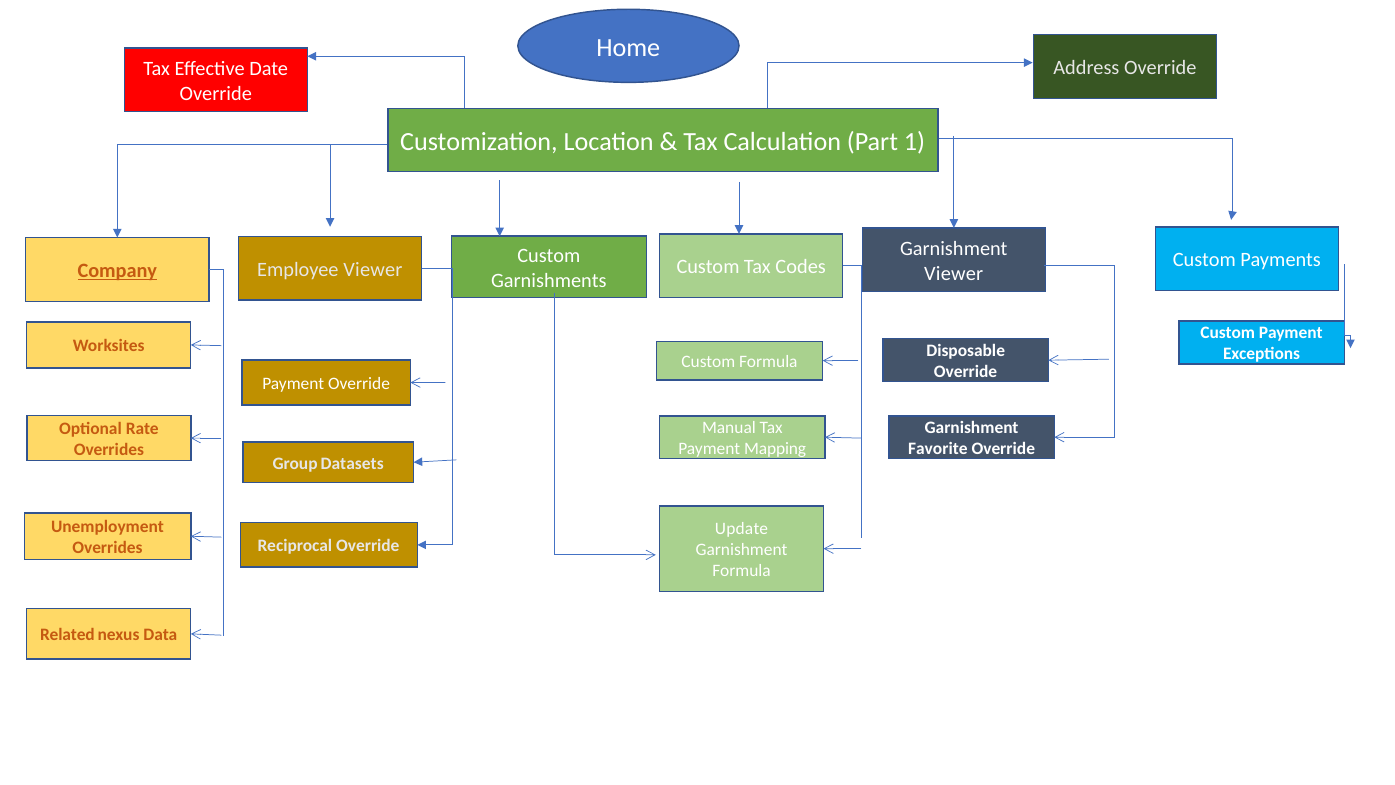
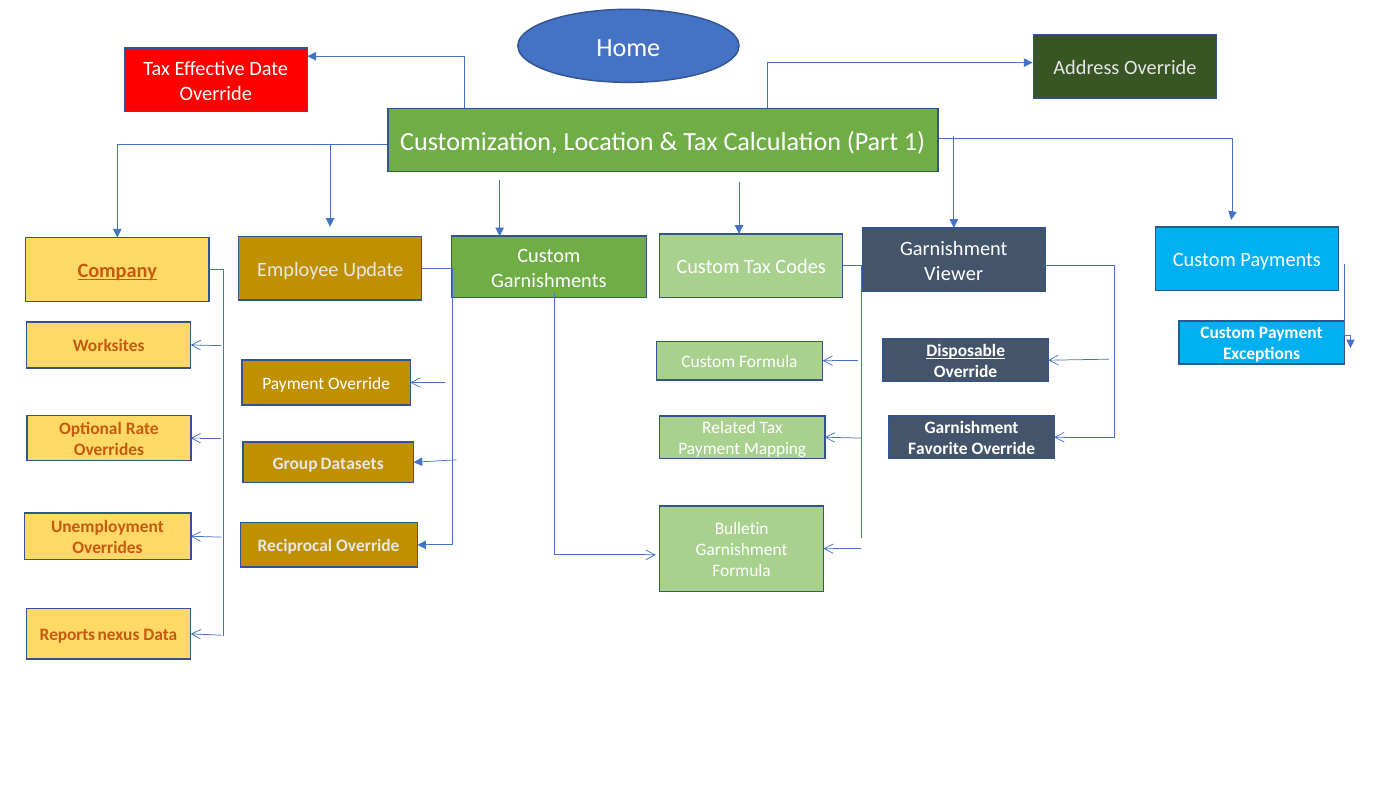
Employee Viewer: Viewer -> Update
Disposable underline: none -> present
Manual: Manual -> Related
Update: Update -> Bulletin
Related: Related -> Reports
